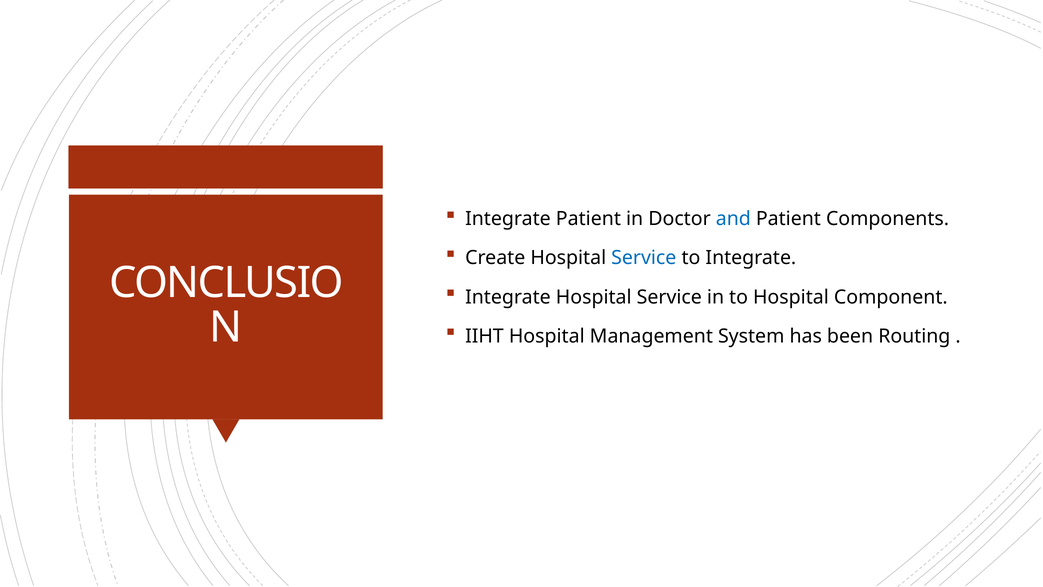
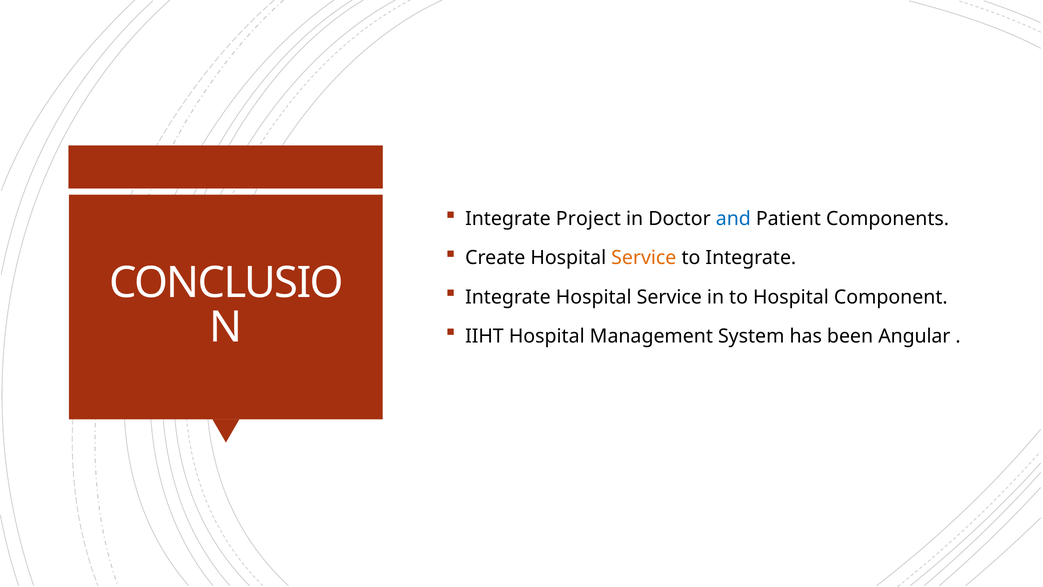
Integrate Patient: Patient -> Project
Service at (644, 258) colour: blue -> orange
Routing: Routing -> Angular
